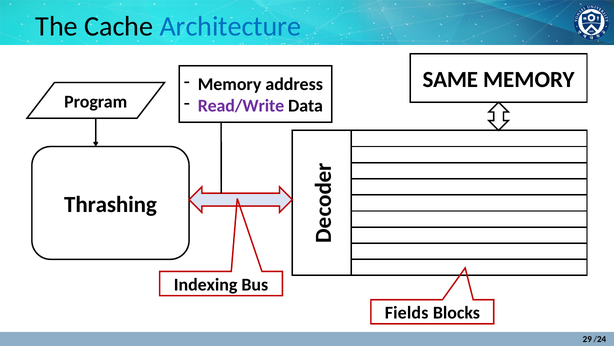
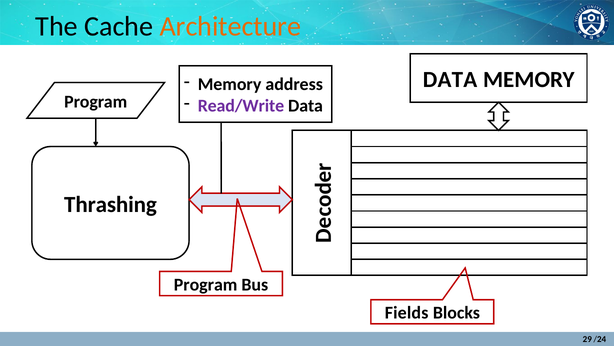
Architecture colour: blue -> orange
SAME at (450, 79): SAME -> DATA
Indexing at (206, 284): Indexing -> Program
